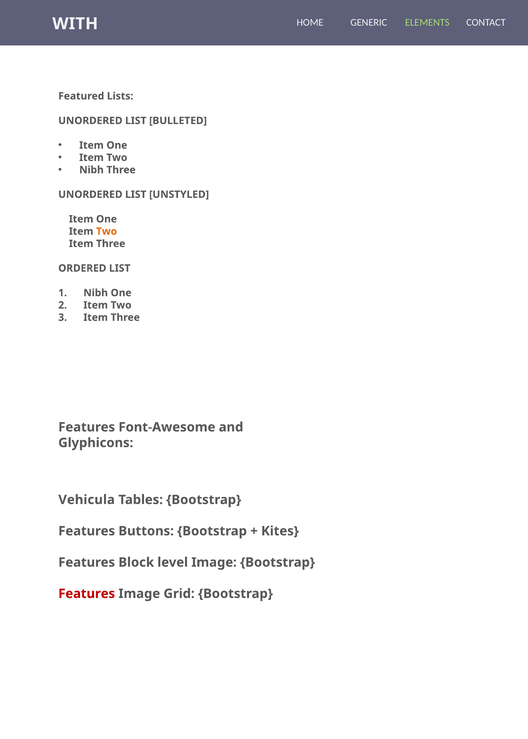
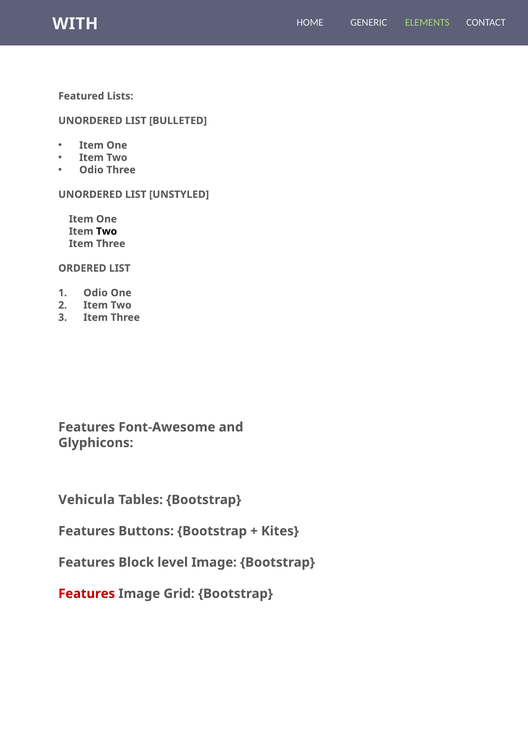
Nibh at (91, 170): Nibh -> Odio
Two at (107, 231) colour: orange -> black
Nibh at (96, 293): Nibh -> Odio
